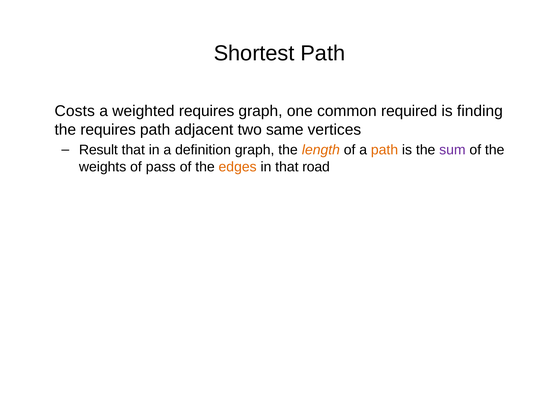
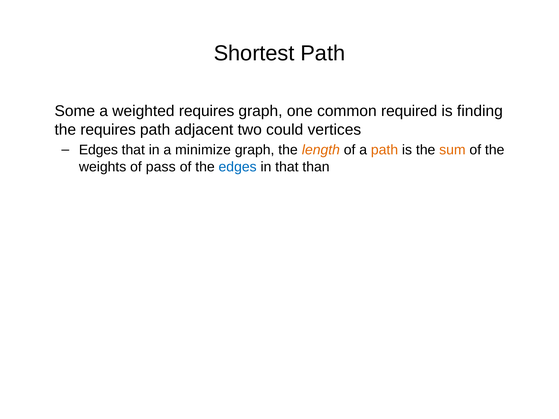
Costs: Costs -> Some
same: same -> could
Result at (98, 150): Result -> Edges
definition: definition -> minimize
sum colour: purple -> orange
edges at (238, 167) colour: orange -> blue
road: road -> than
